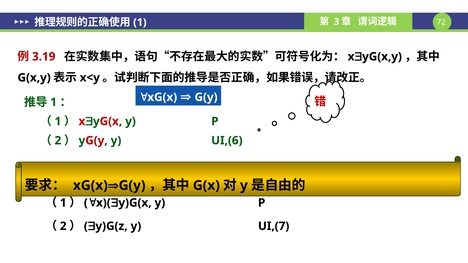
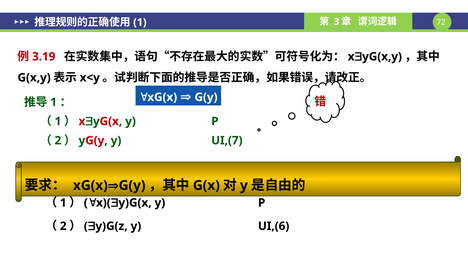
UI,(6: UI,(6 -> UI,(7
UI,(7: UI,(7 -> UI,(6
